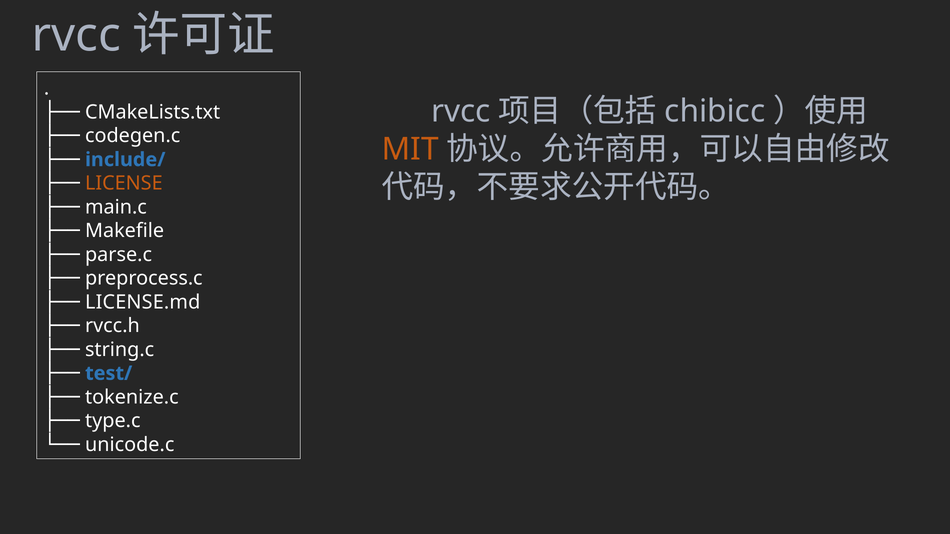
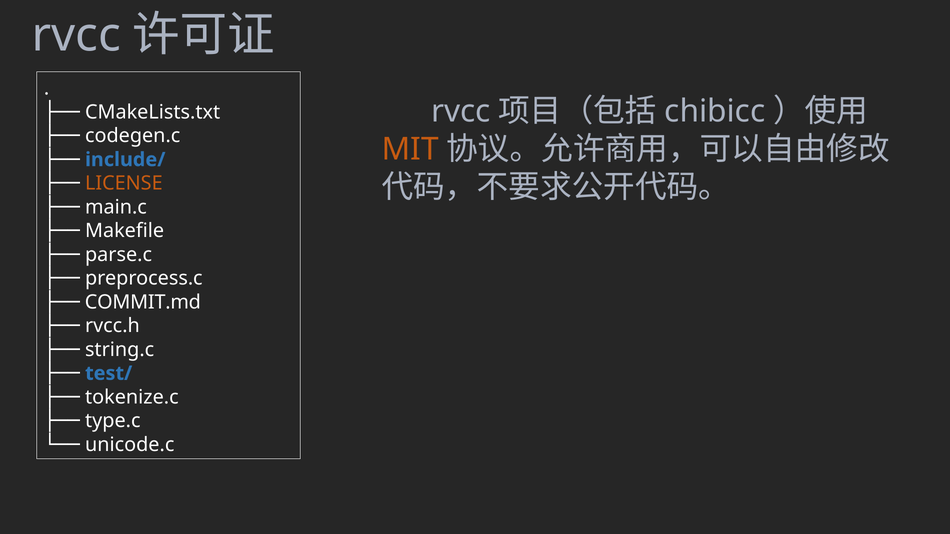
LICENSE.md: LICENSE.md -> COMMIT.md
